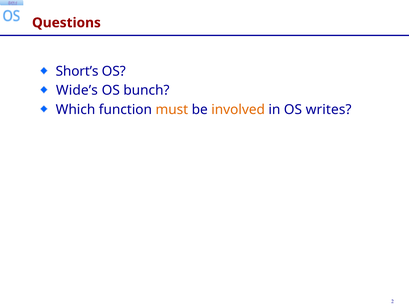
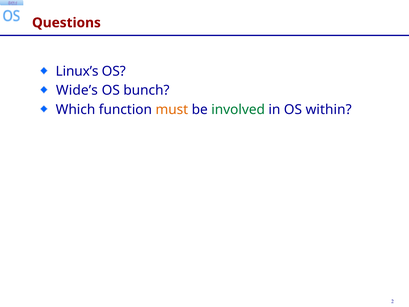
Short’s: Short’s -> Linux’s
involved colour: orange -> green
writes: writes -> within
